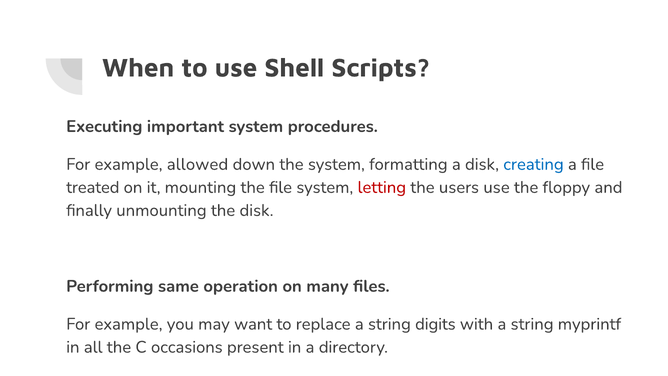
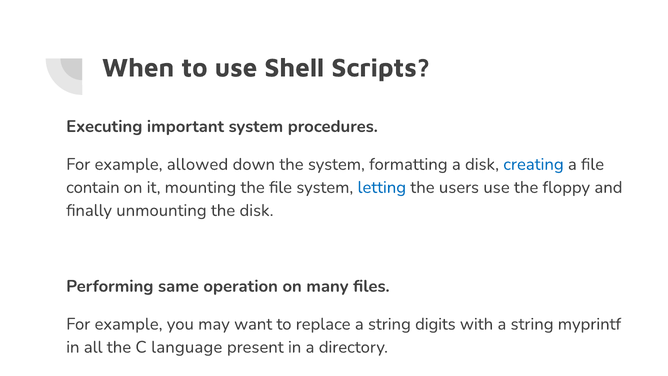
treated: treated -> contain
letting colour: red -> blue
occasions: occasions -> language
